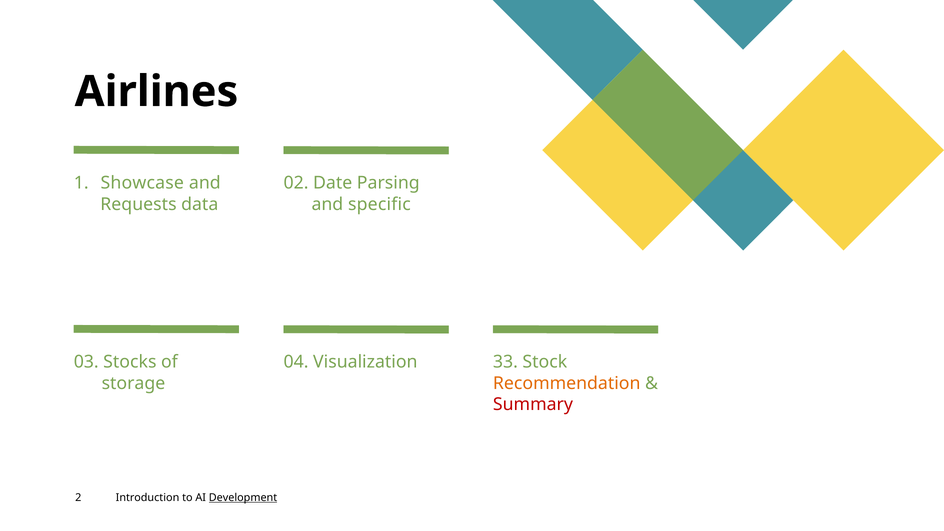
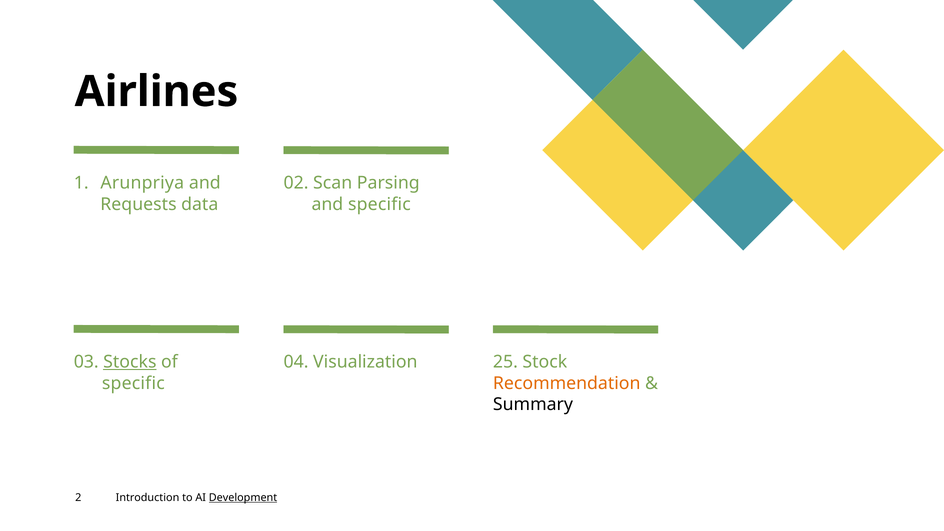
Showcase: Showcase -> Arunpriya
Date: Date -> Scan
Stocks underline: none -> present
33: 33 -> 25
storage at (133, 383): storage -> specific
Summary colour: red -> black
